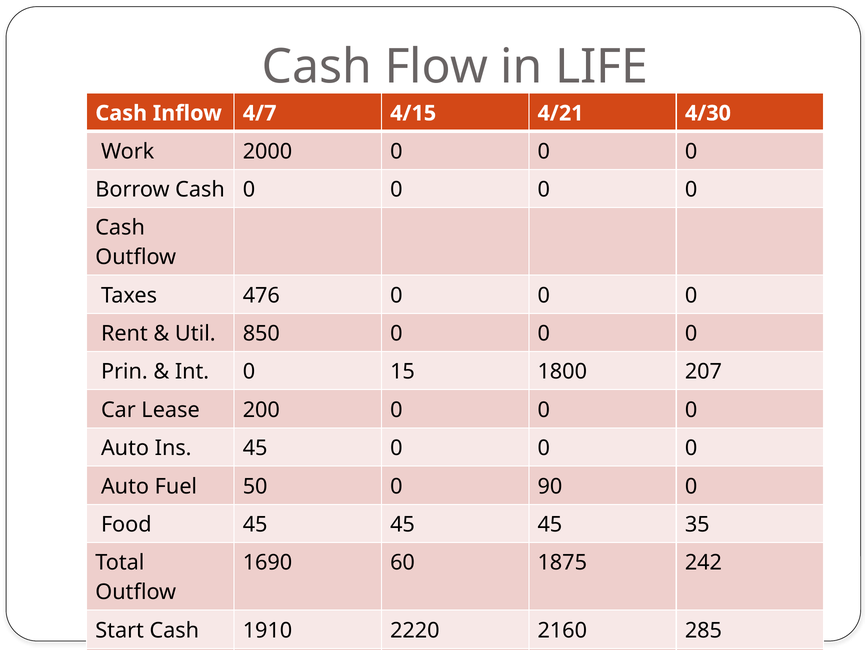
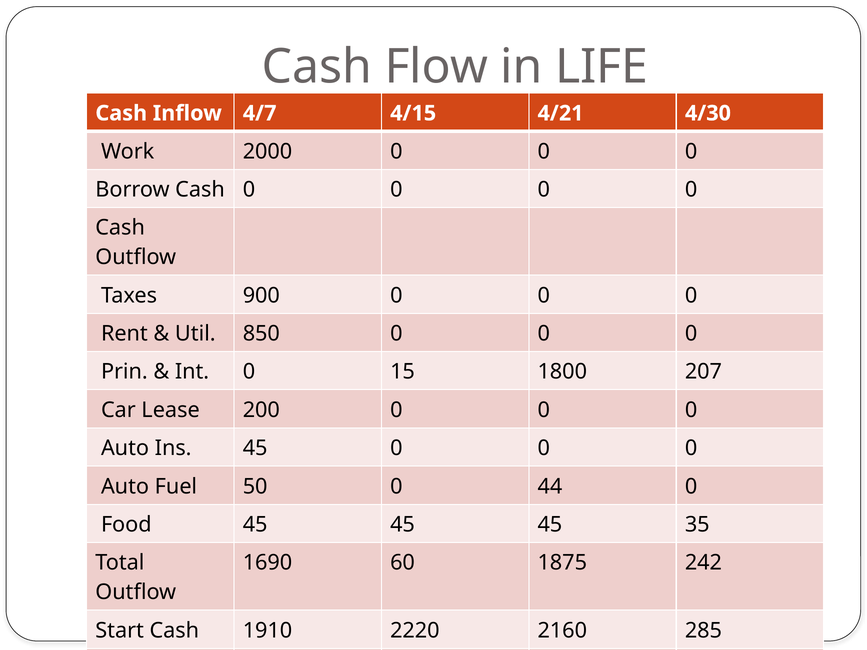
476: 476 -> 900
90: 90 -> 44
